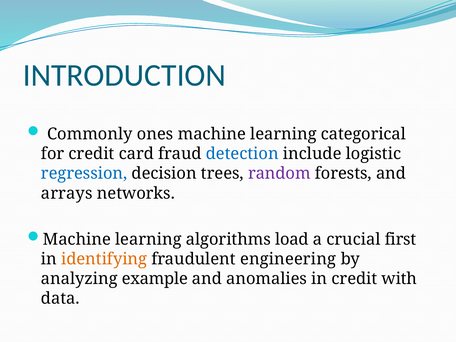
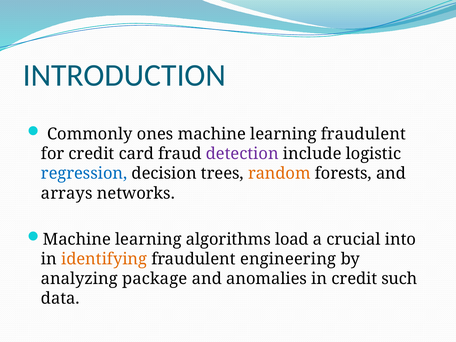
learning categorical: categorical -> fraudulent
detection colour: blue -> purple
random colour: purple -> orange
first: first -> into
example: example -> package
with: with -> such
